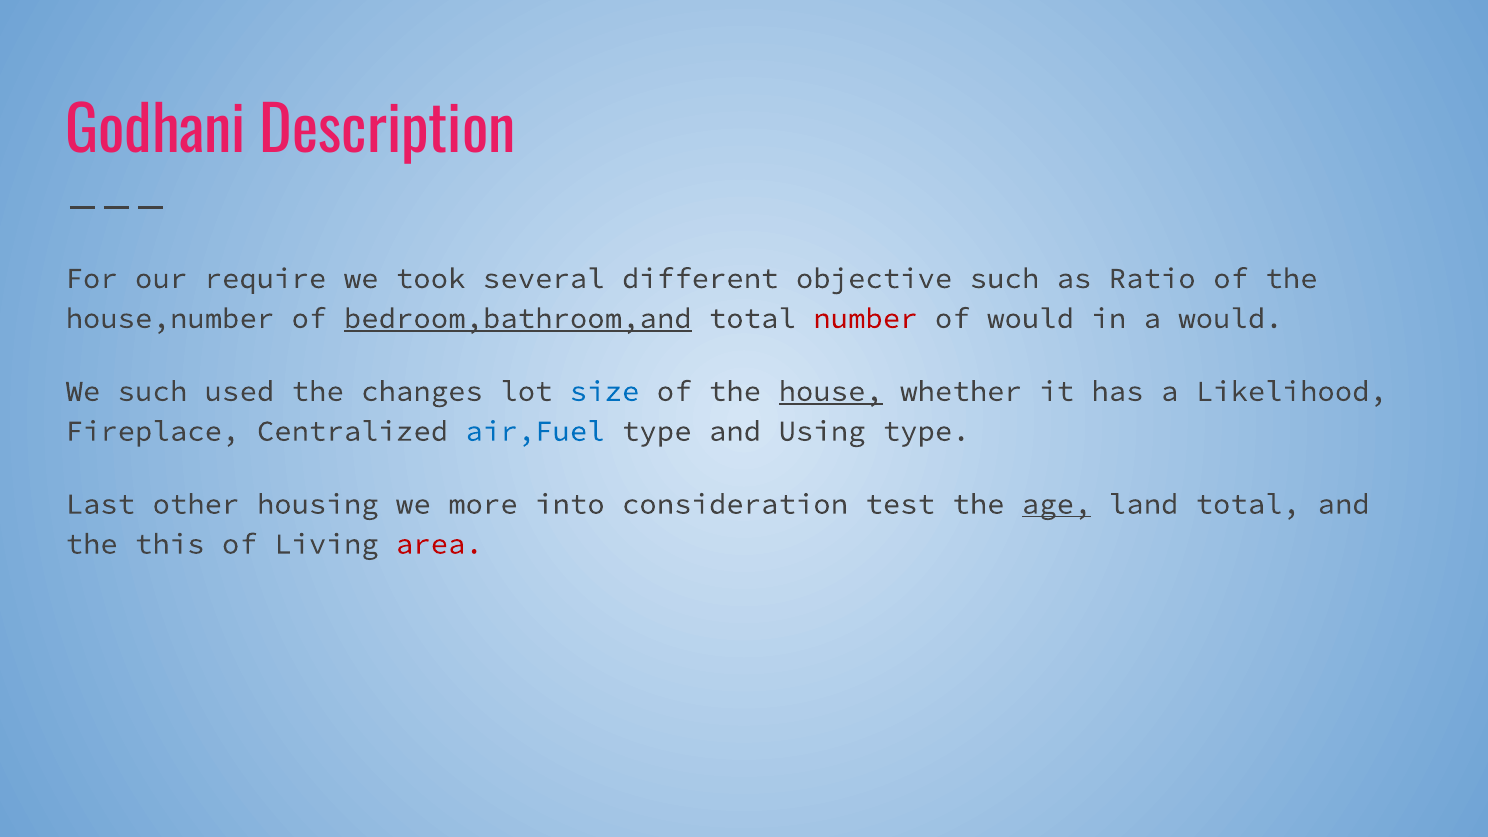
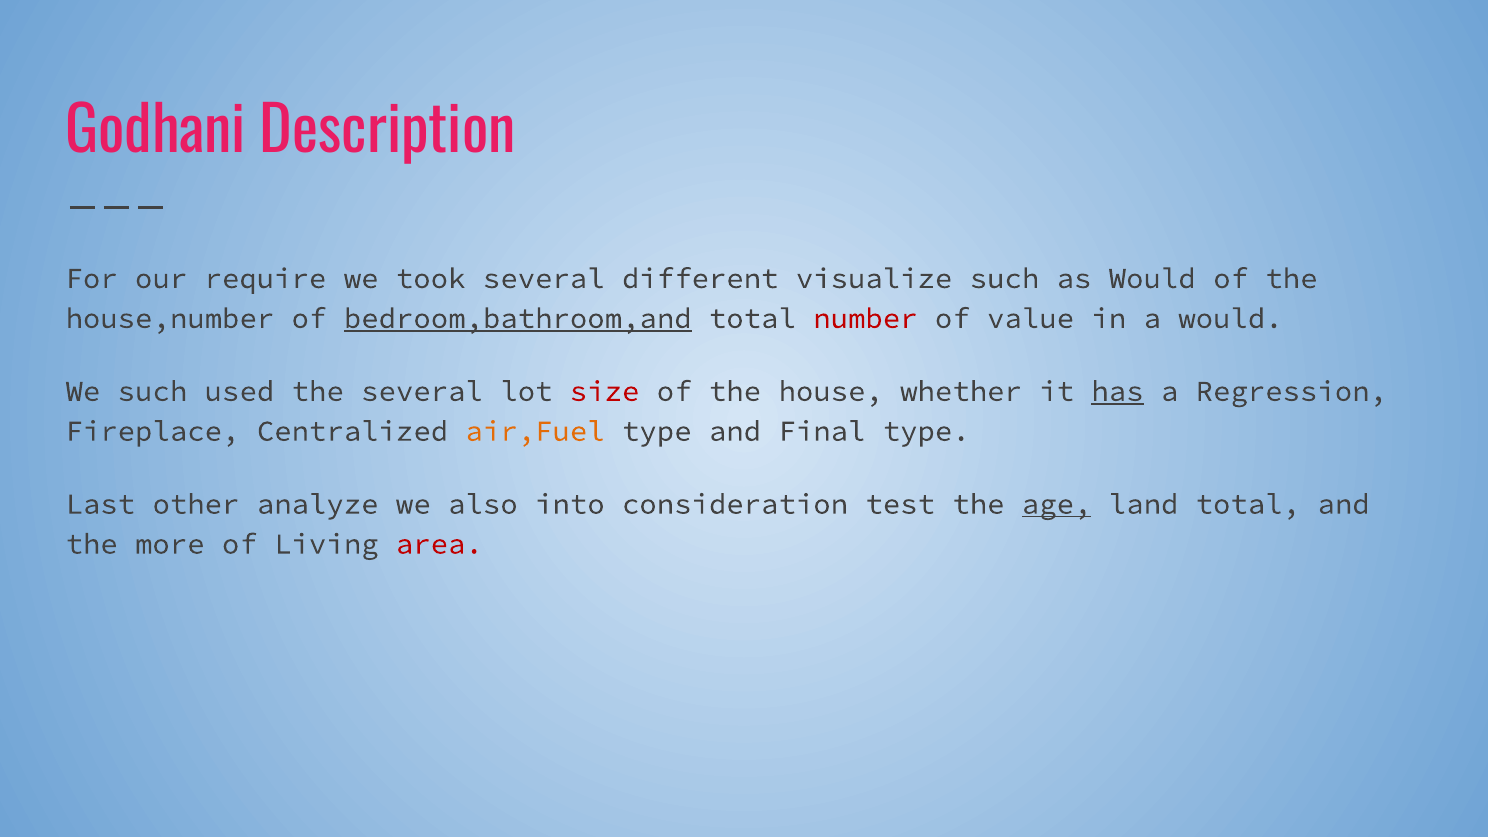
objective: objective -> visualize
as Ratio: Ratio -> Would
of would: would -> value
the changes: changes -> several
size colour: blue -> red
house underline: present -> none
has underline: none -> present
Likelihood: Likelihood -> Regression
air,Fuel colour: blue -> orange
Using: Using -> Final
housing: housing -> analyze
more: more -> also
this: this -> more
